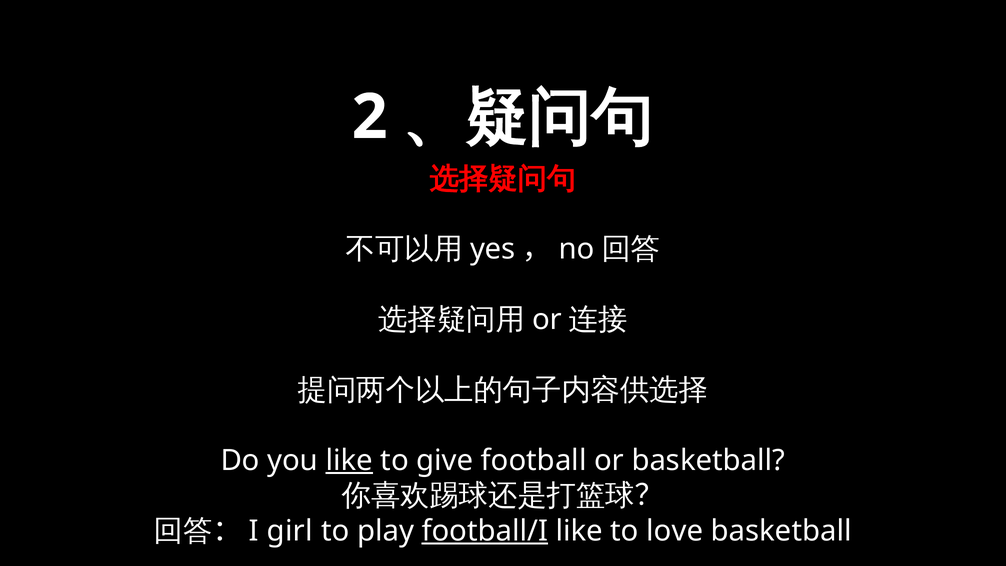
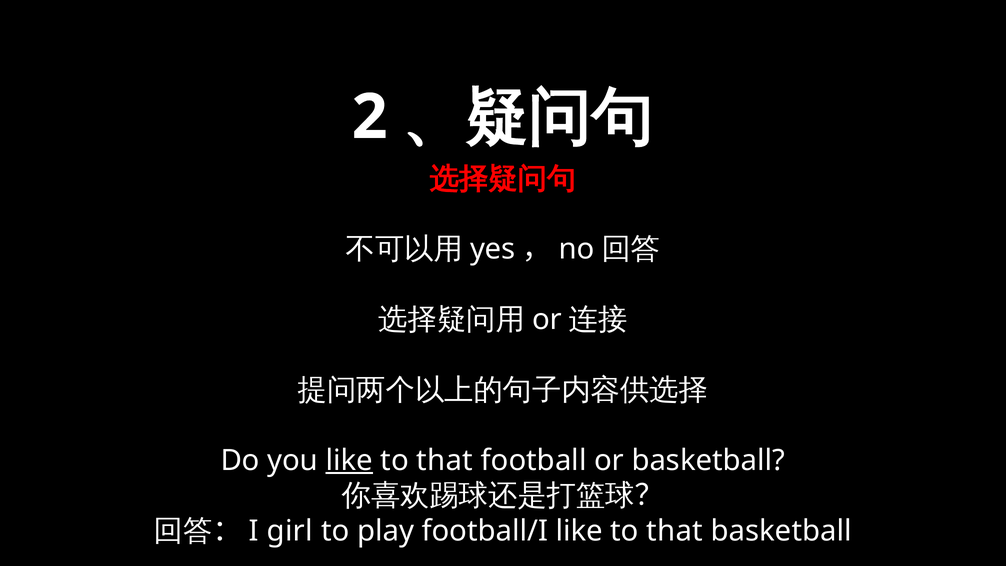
give at (445, 460): give -> that
football/I underline: present -> none
love at (675, 531): love -> that
